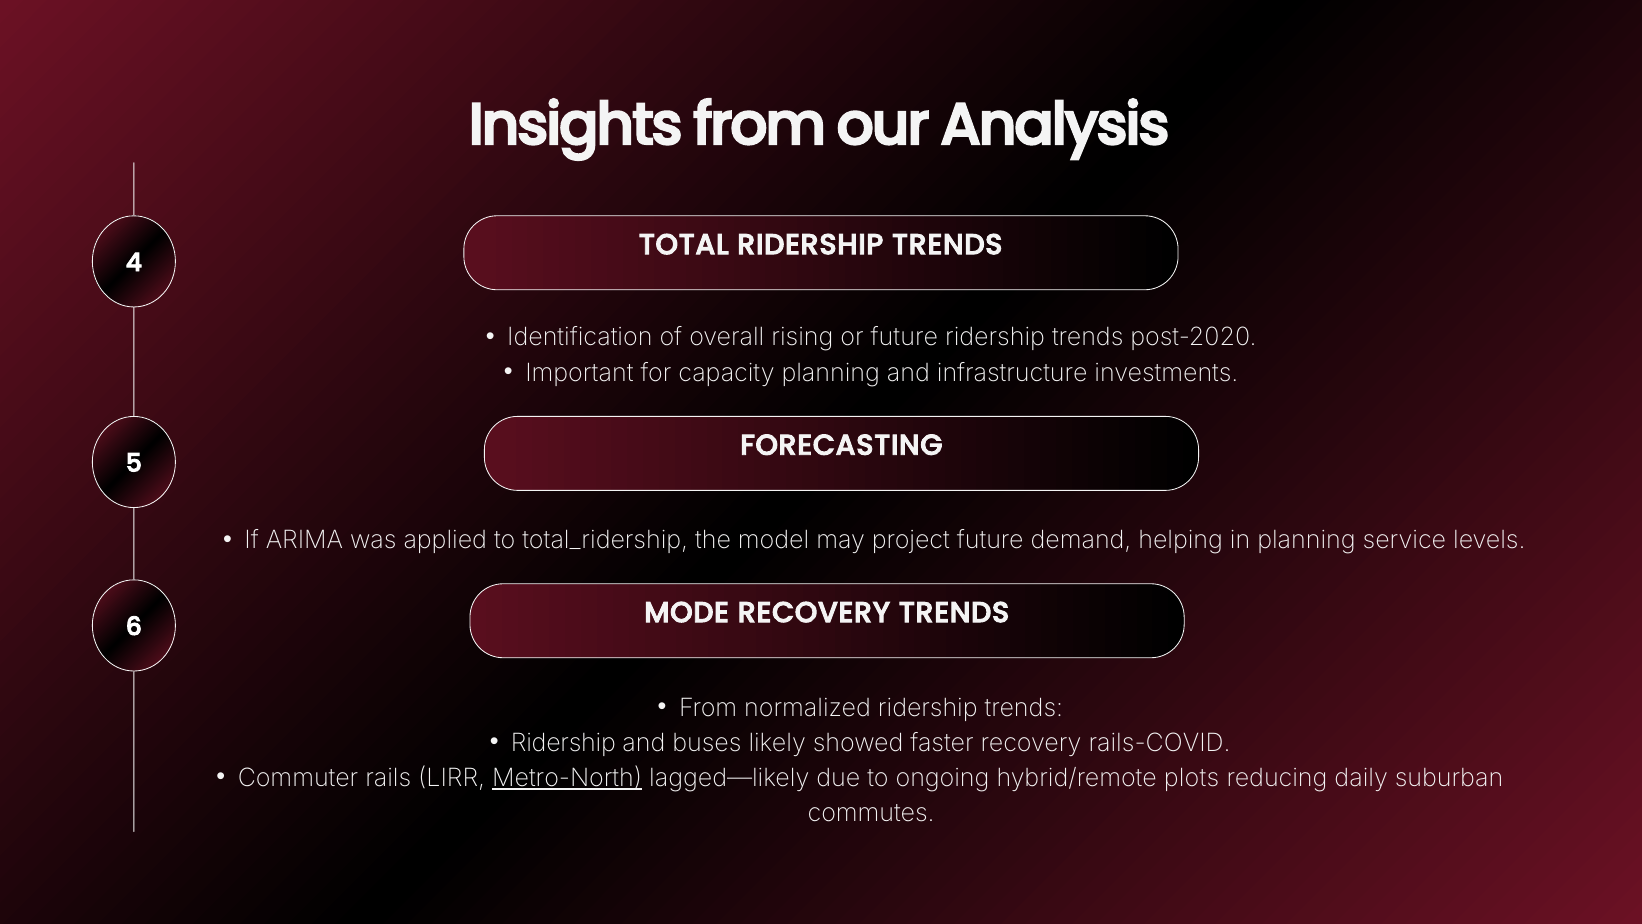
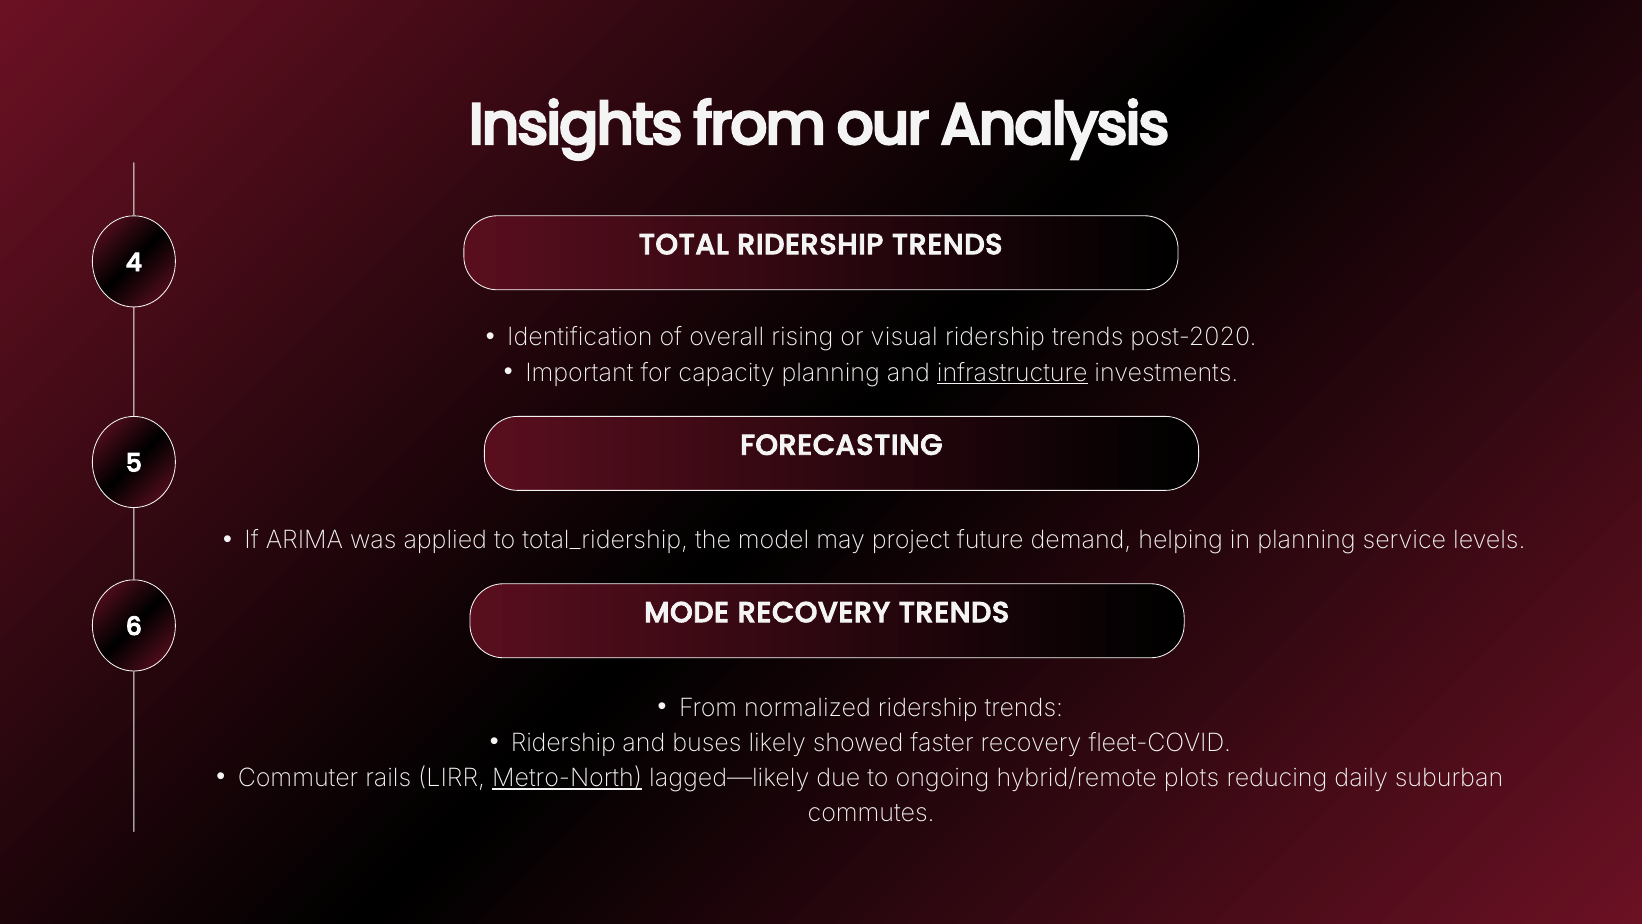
or future: future -> visual
infrastructure underline: none -> present
rails-COVID: rails-COVID -> fleet-COVID
